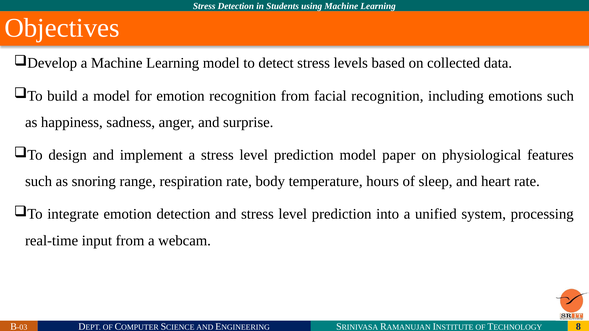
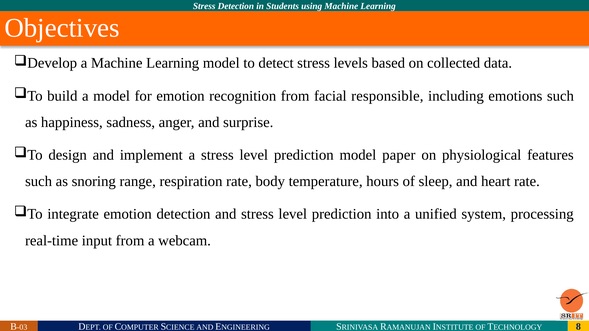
facial recognition: recognition -> responsible
